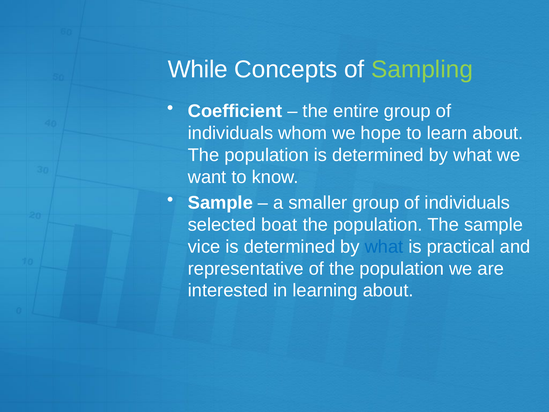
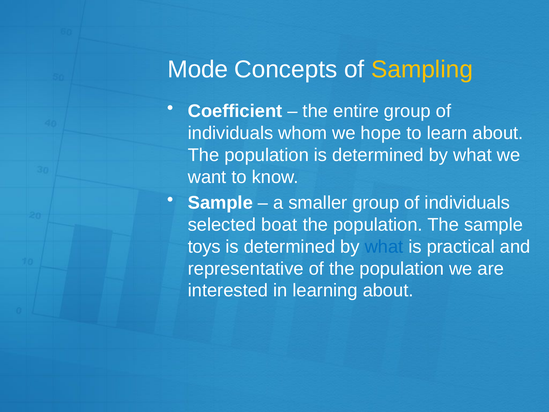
While: While -> Mode
Sampling colour: light green -> yellow
vice: vice -> toys
